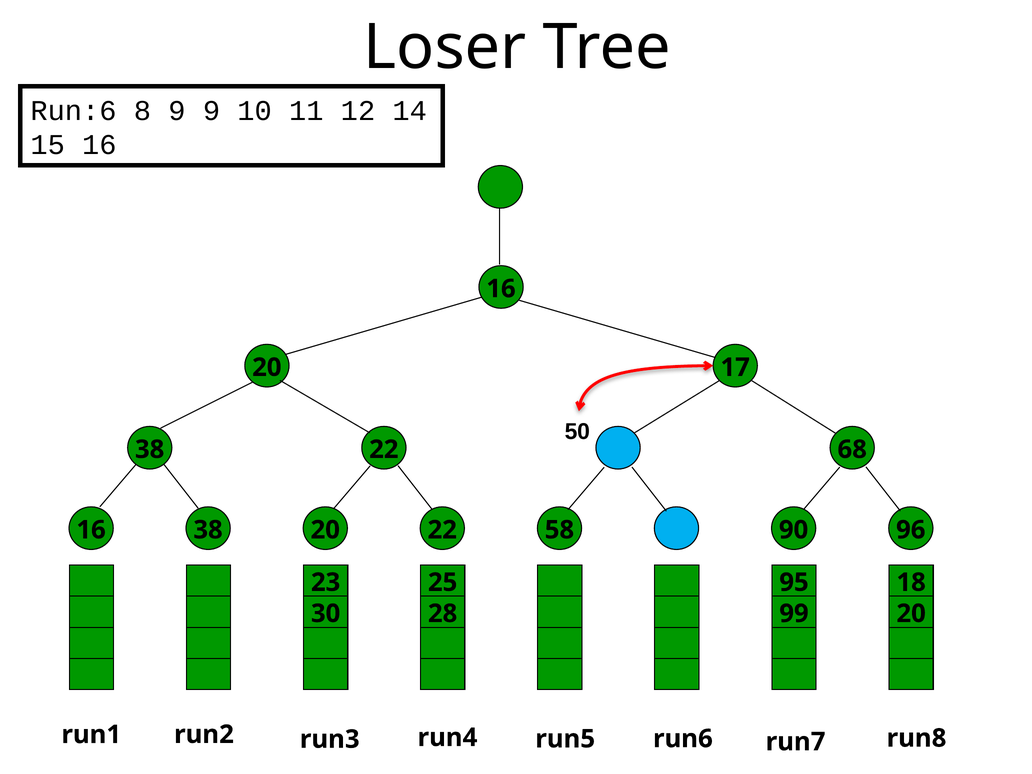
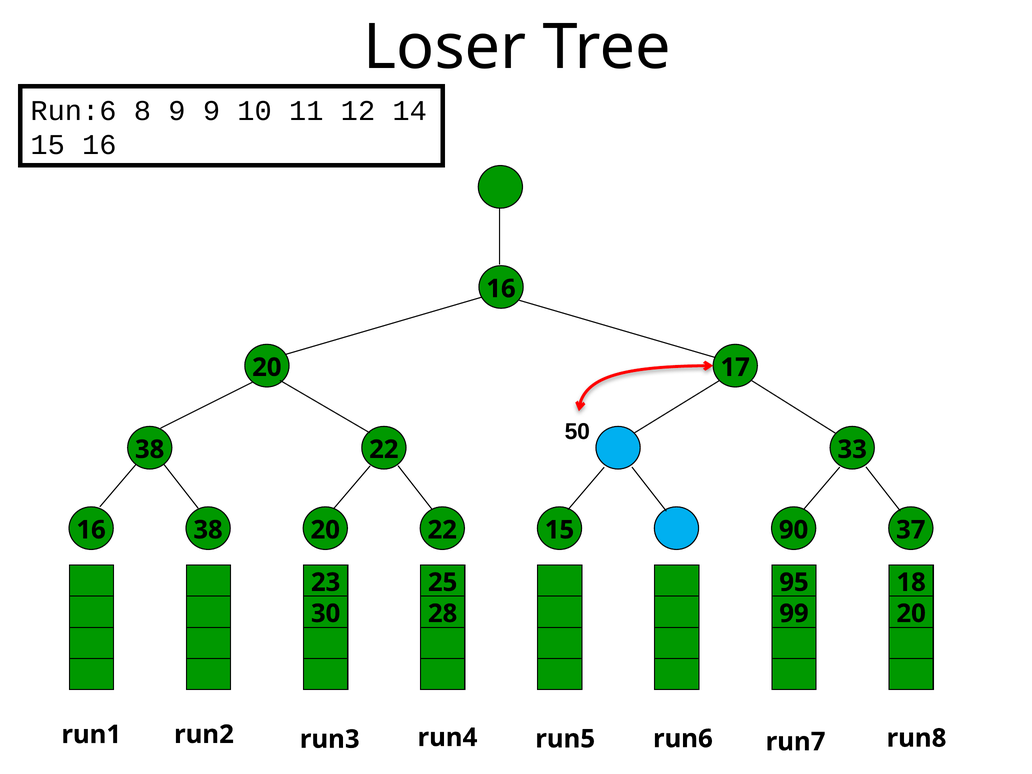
68: 68 -> 33
22 58: 58 -> 15
96: 96 -> 37
